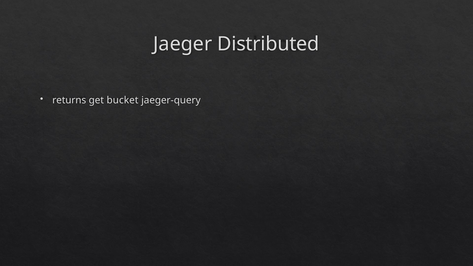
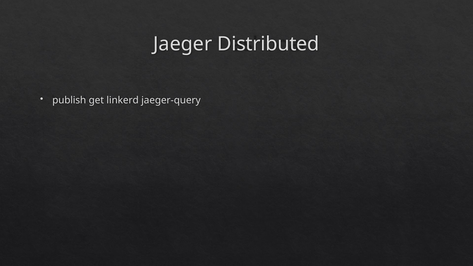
returns: returns -> publish
bucket: bucket -> linkerd
